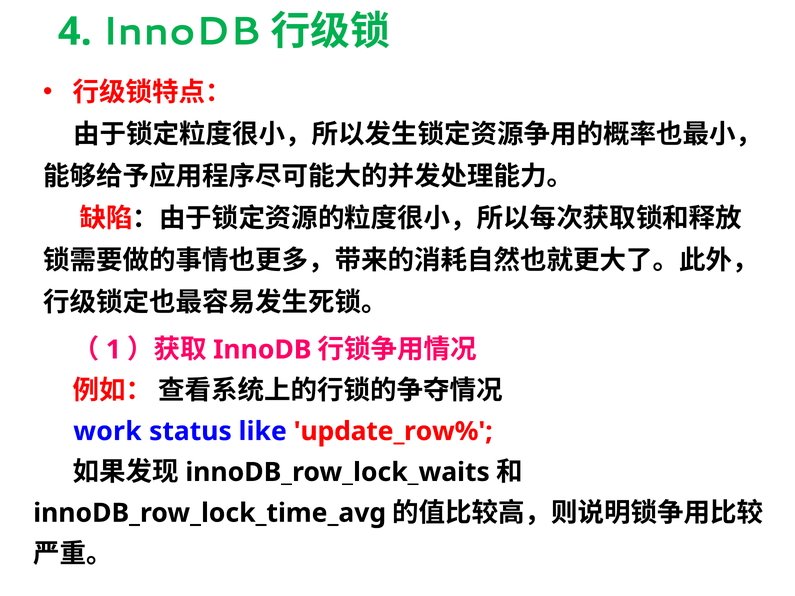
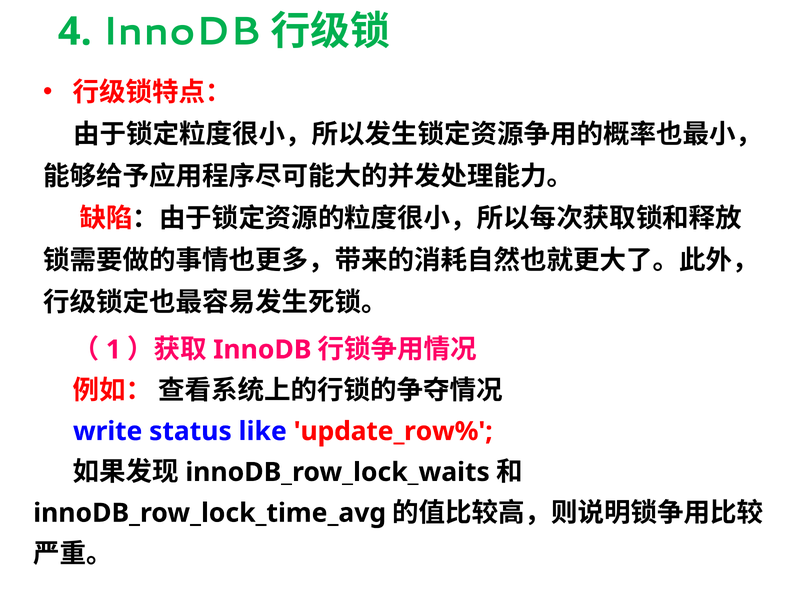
work: work -> write
